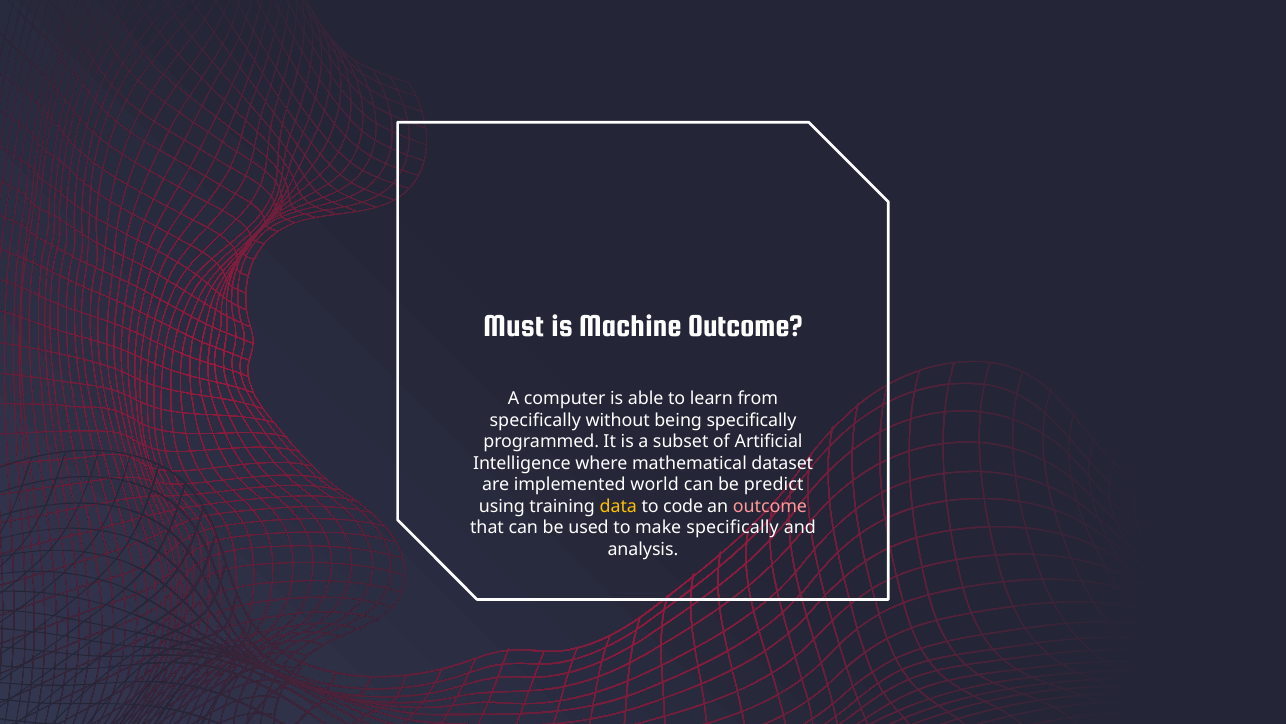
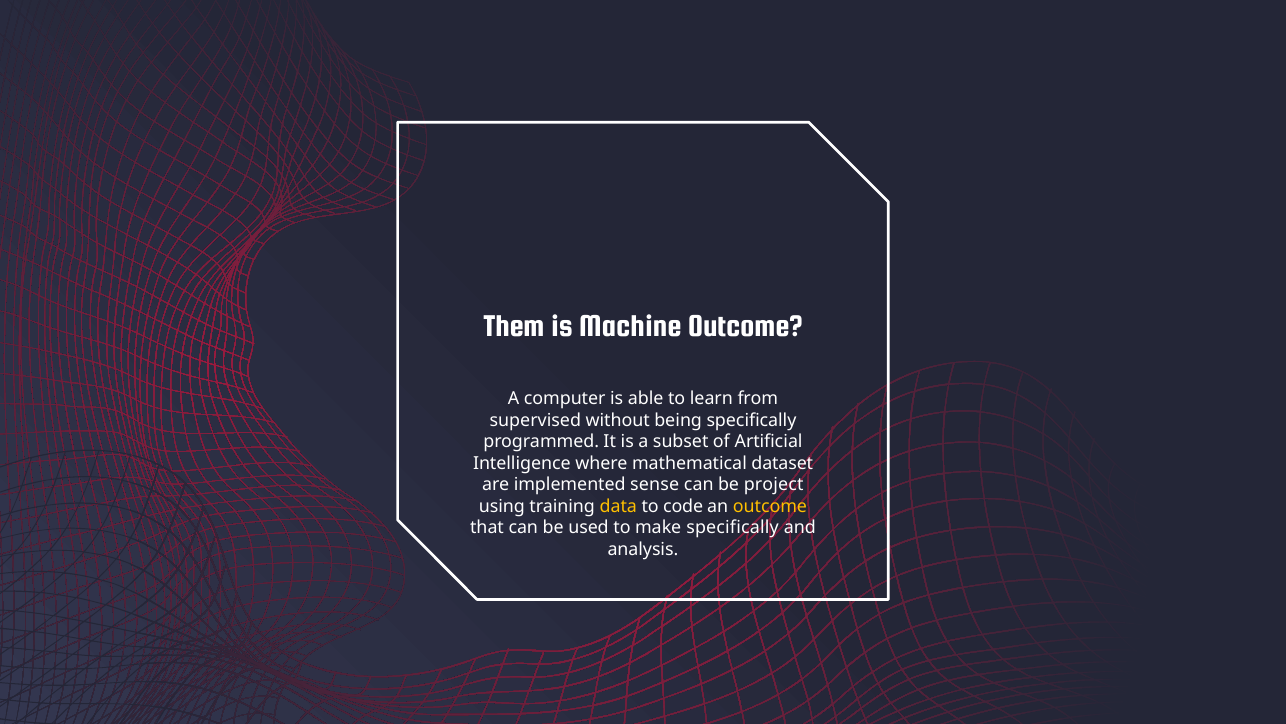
Must: Must -> Them
specifically at (535, 420): specifically -> supervised
world: world -> sense
predict: predict -> project
outcome at (770, 506) colour: pink -> yellow
